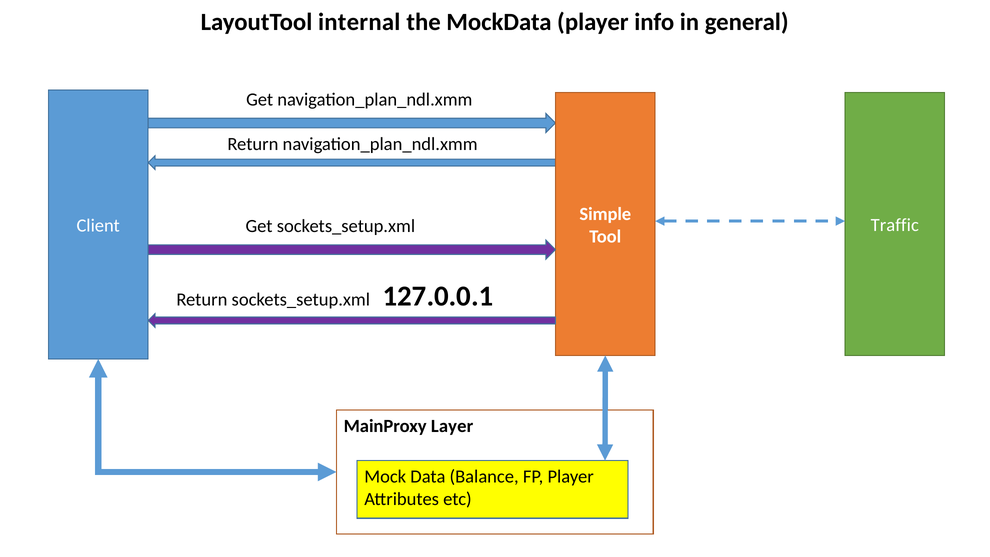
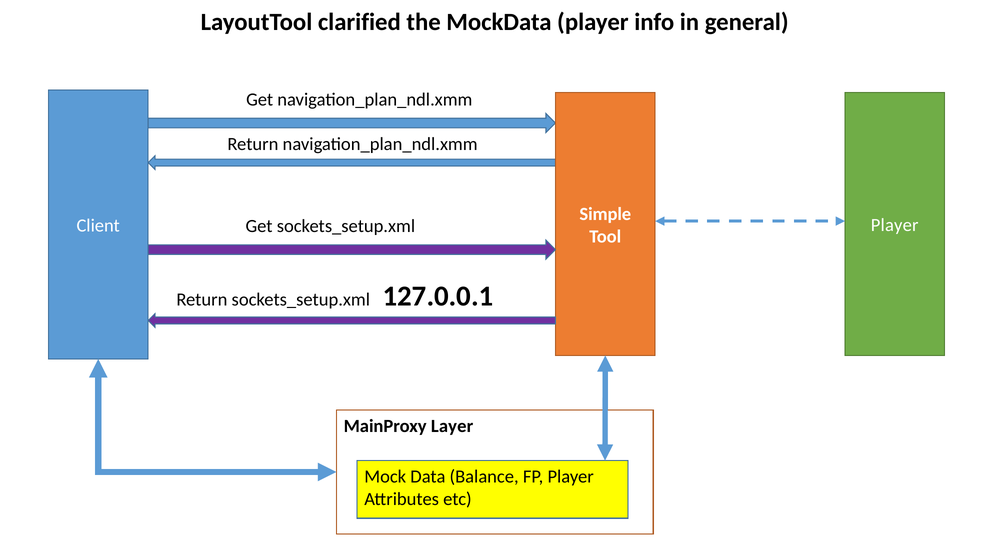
internal: internal -> clarified
Client Traffic: Traffic -> Player
